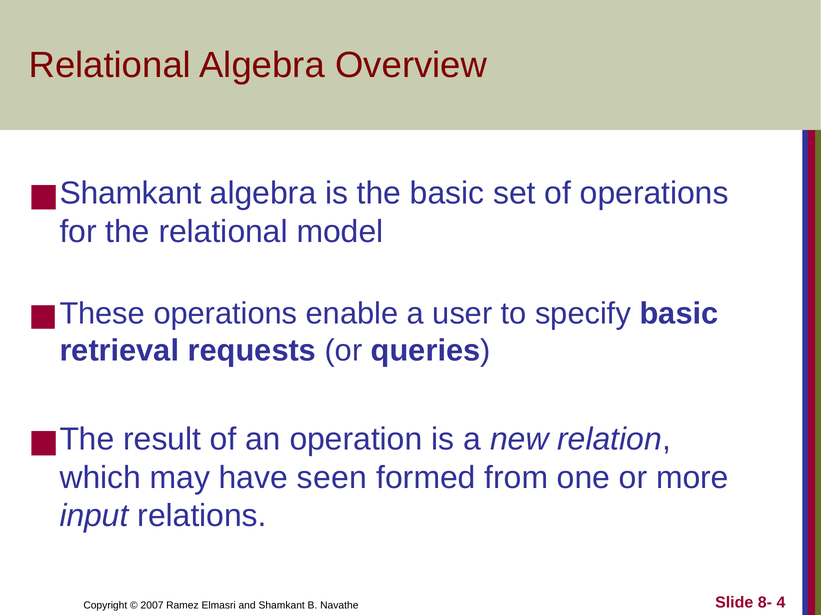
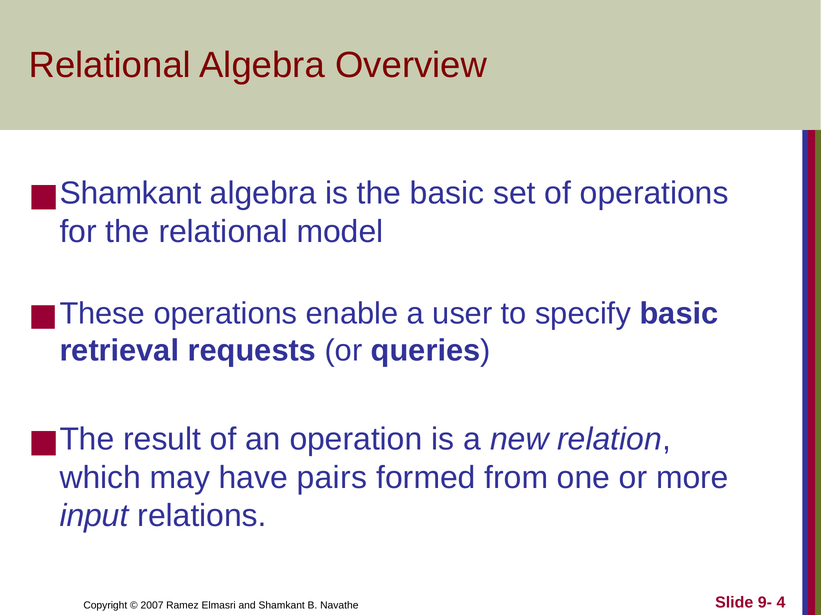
seen: seen -> pairs
8-: 8- -> 9-
